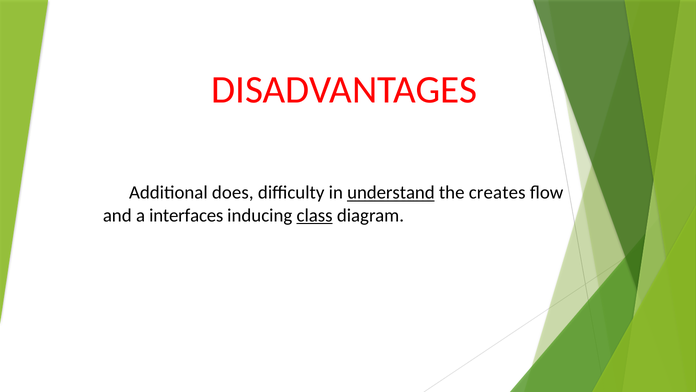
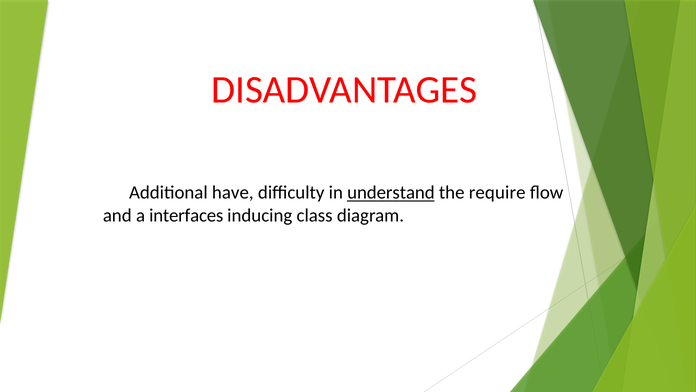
does: does -> have
creates: creates -> require
class underline: present -> none
